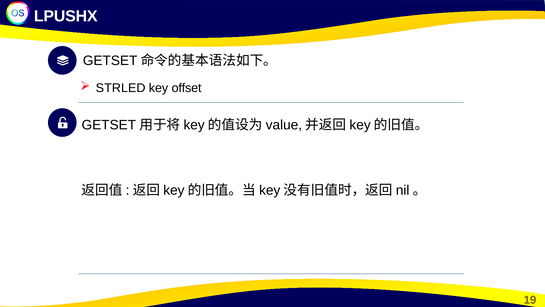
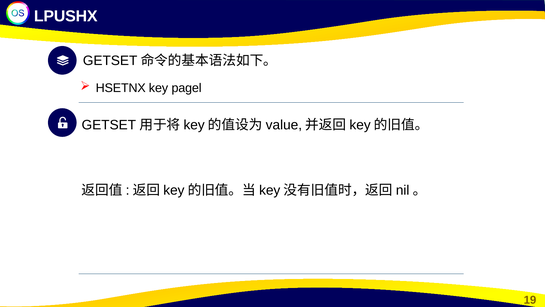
STRLED: STRLED -> HSETNX
offset: offset -> pagel
